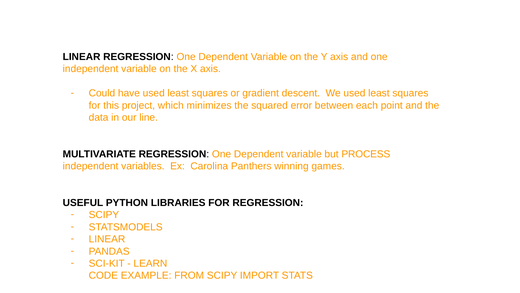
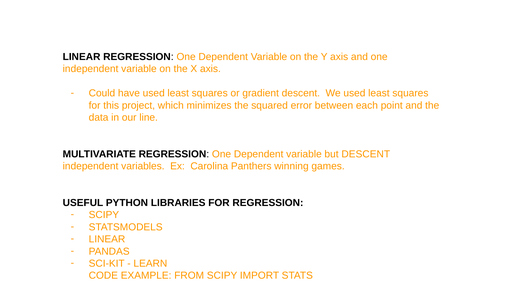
but PROCESS: PROCESS -> DESCENT
